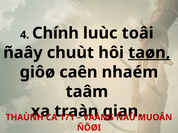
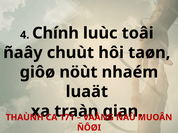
taøn underline: present -> none
caên: caên -> nöùt
taâm: taâm -> luaät
